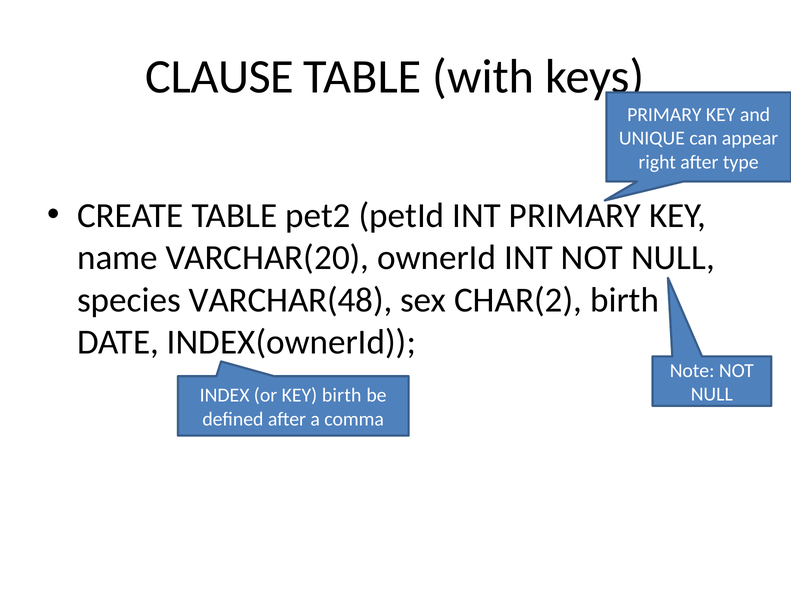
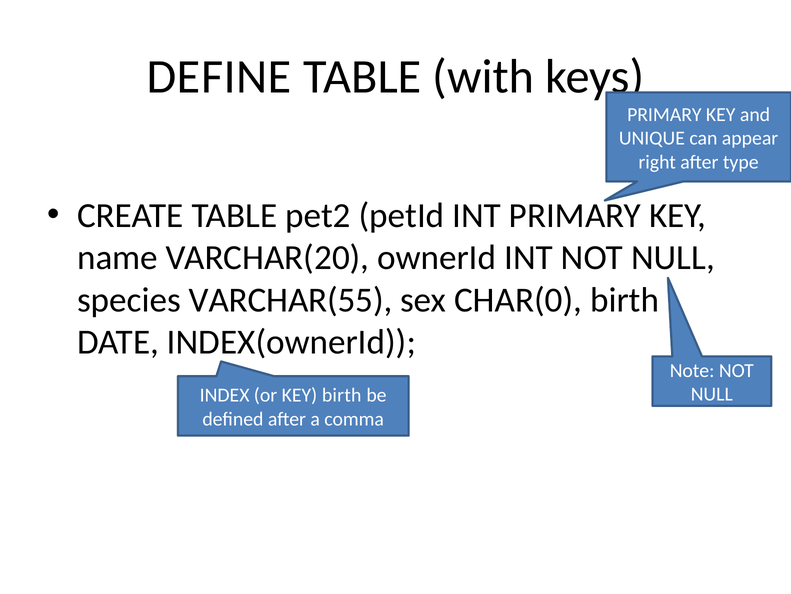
CLAUSE: CLAUSE -> DEFINE
VARCHAR(48: VARCHAR(48 -> VARCHAR(55
CHAR(2: CHAR(2 -> CHAR(0
